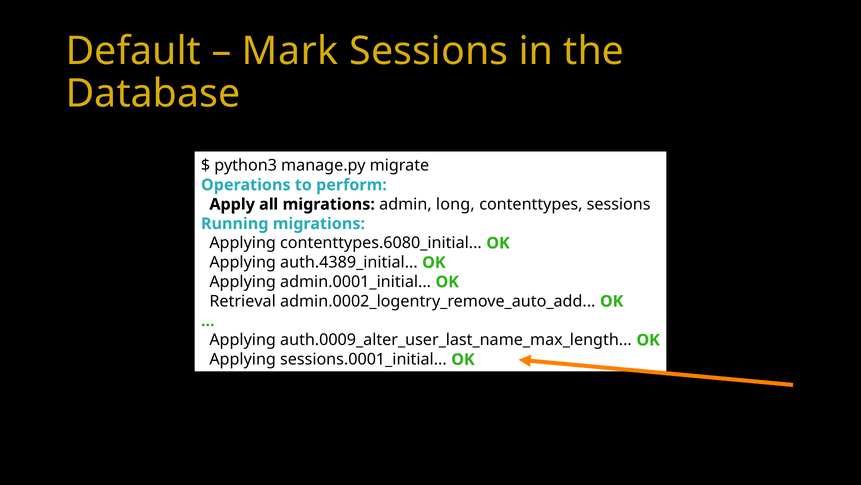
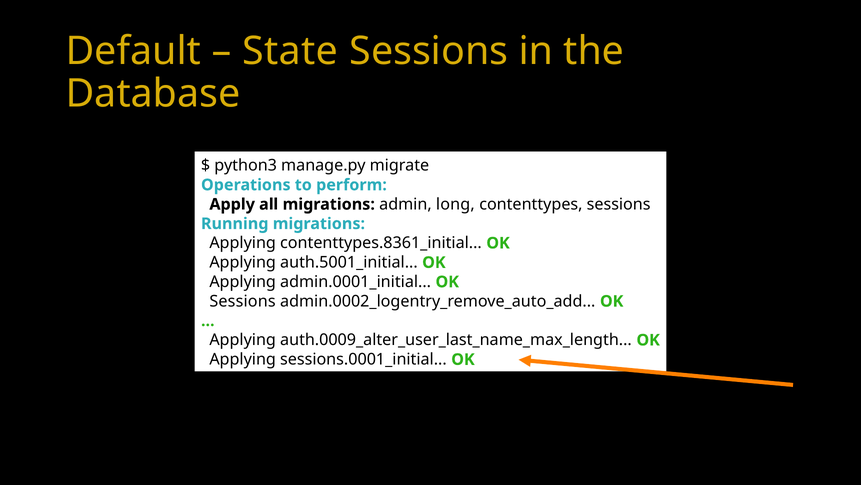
Mark: Mark -> State
contenttypes.6080_initial: contenttypes.6080_initial -> contenttypes.8361_initial
auth.4389_initial: auth.4389_initial -> auth.5001_initial
Retrieval at (243, 301): Retrieval -> Sessions
